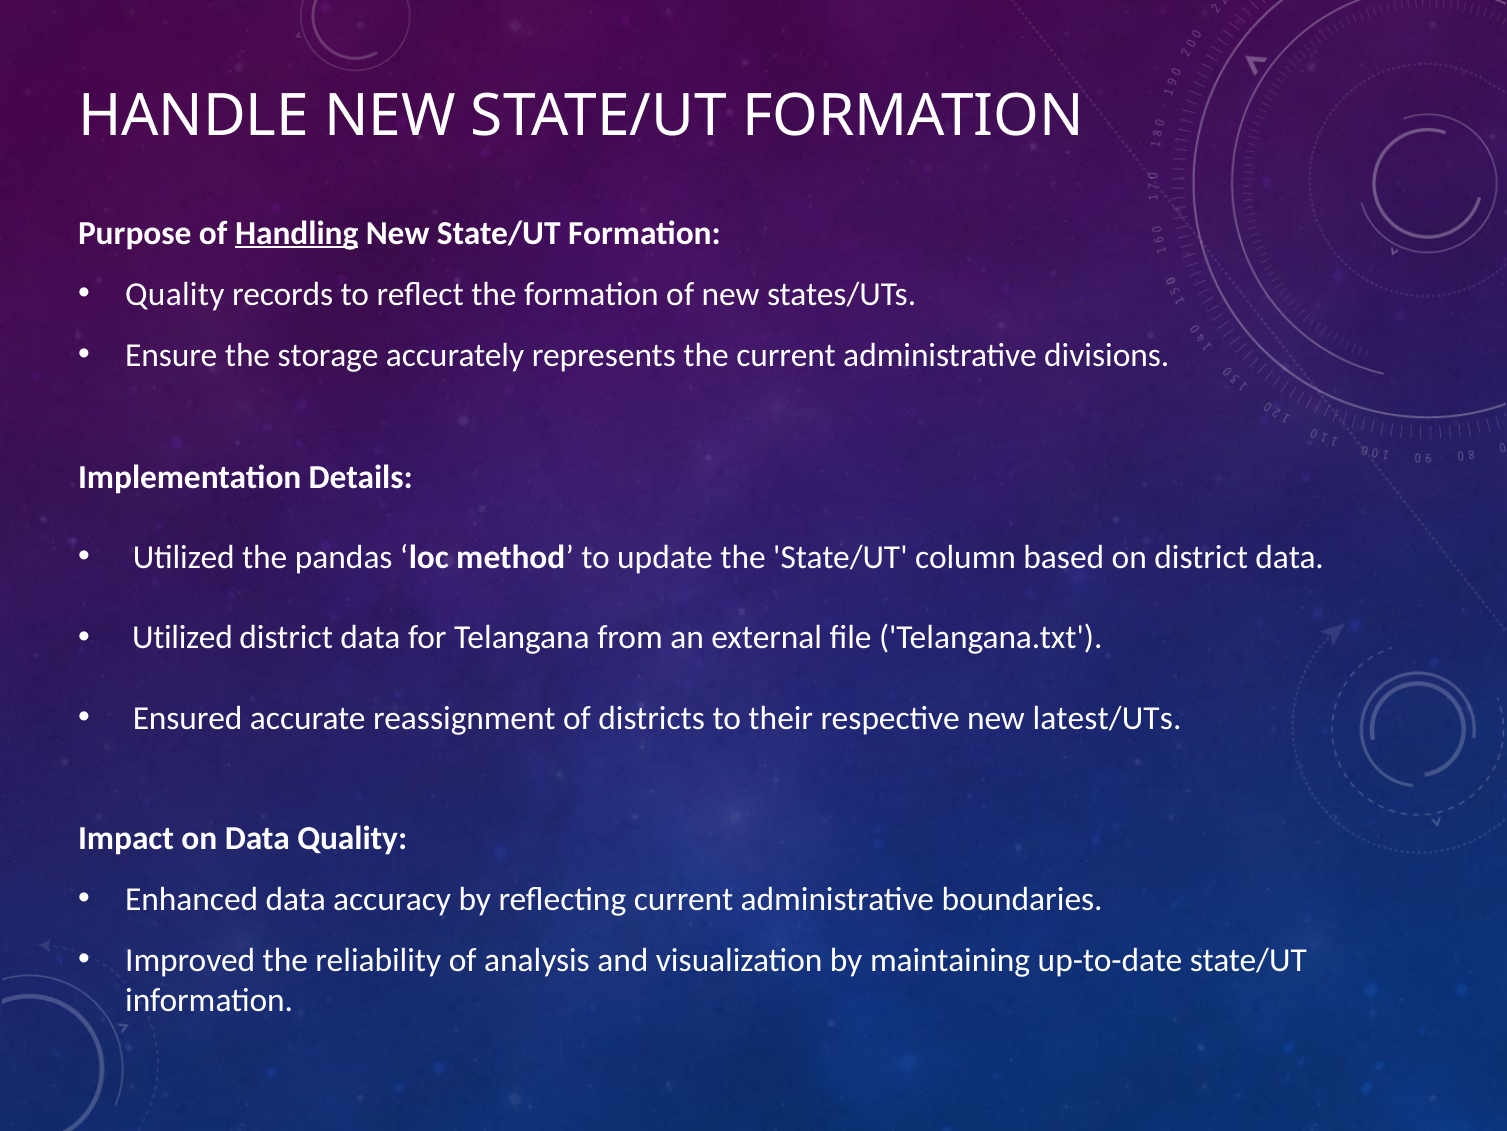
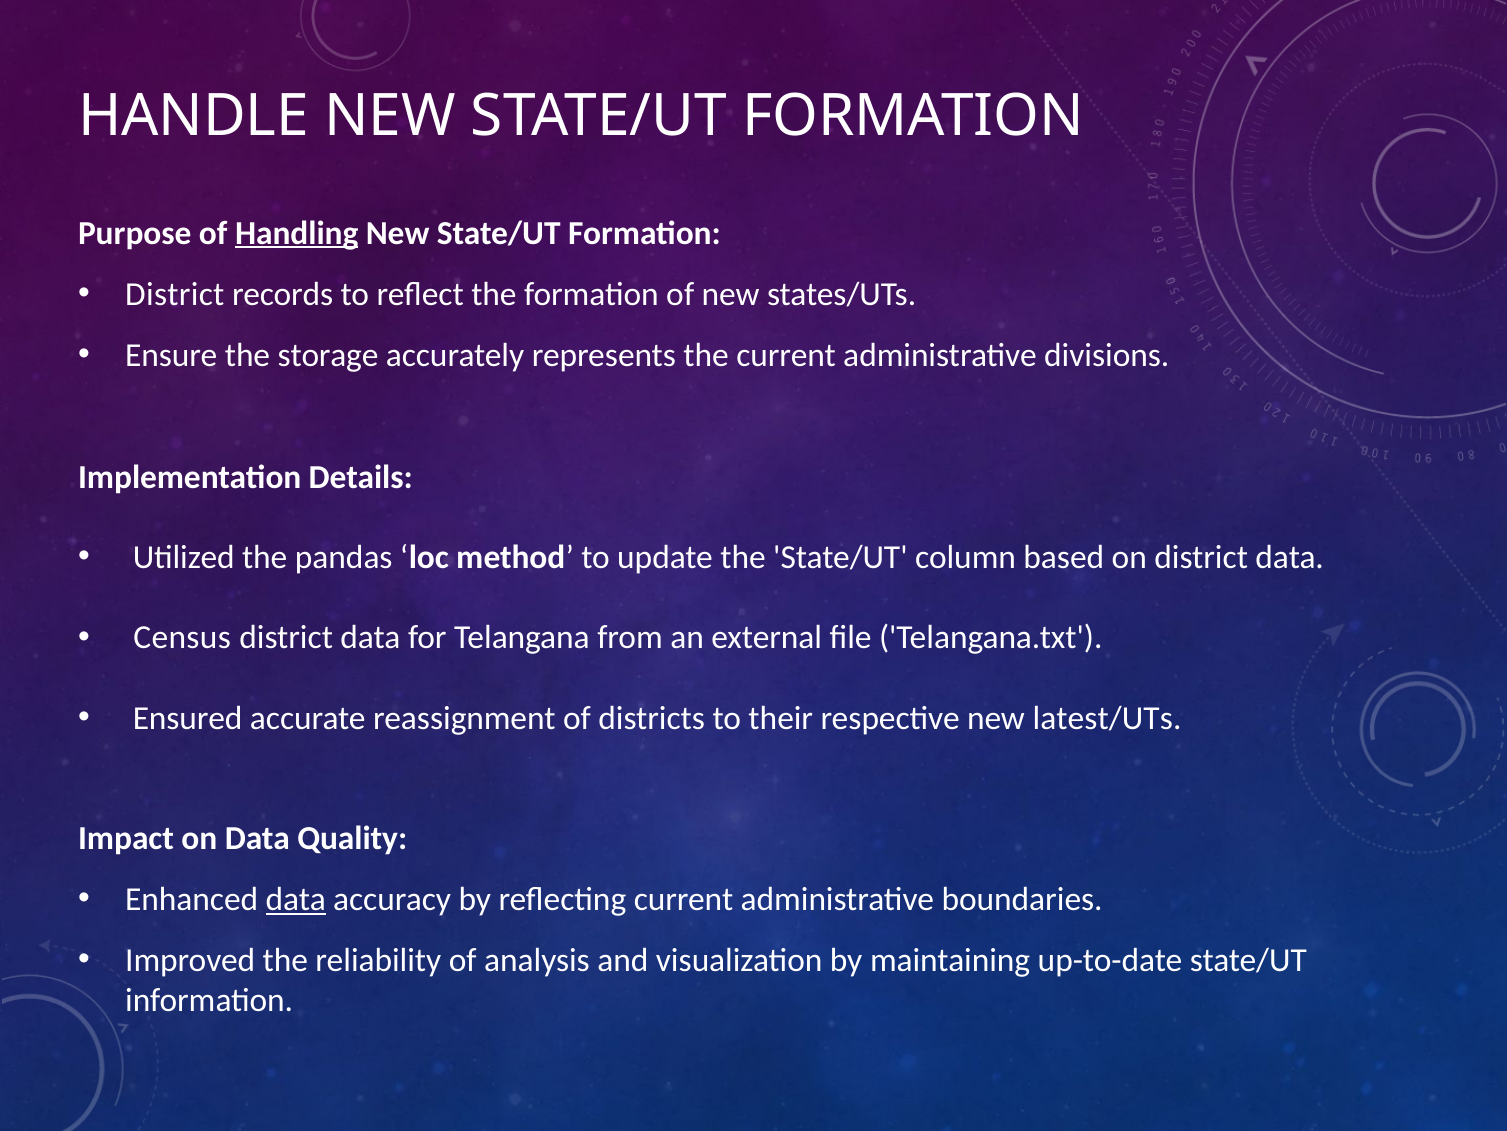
Quality at (175, 294): Quality -> District
Utilized at (182, 638): Utilized -> Census
data at (296, 899) underline: none -> present
